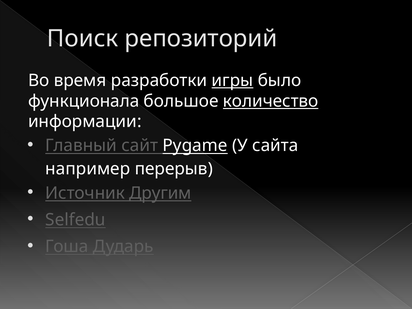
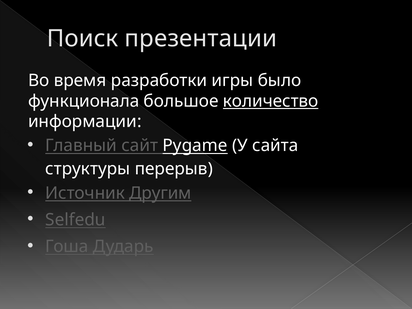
репозиторий: репозиторий -> презентации
игры underline: present -> none
например: например -> структуры
